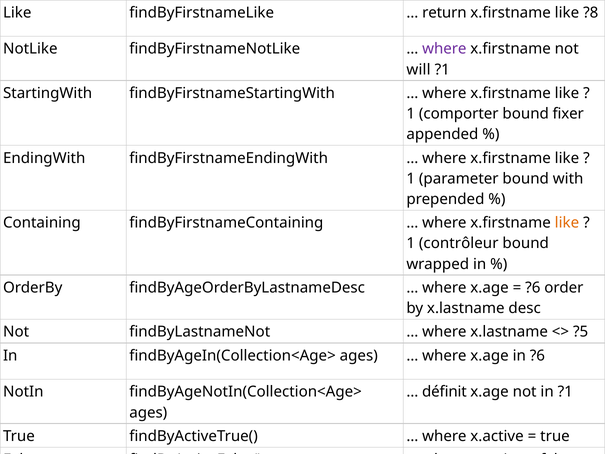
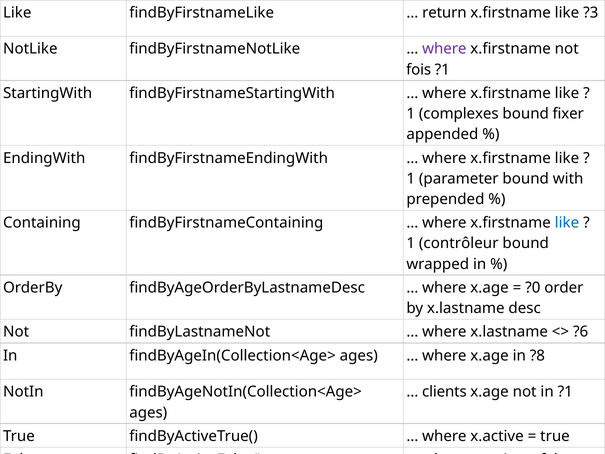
?8: ?8 -> ?3
will: will -> fois
comporter: comporter -> complexes
like at (567, 223) colour: orange -> blue
?6 at (533, 288): ?6 -> ?0
?5: ?5 -> ?6
in ?6: ?6 -> ?8
définit: définit -> clients
